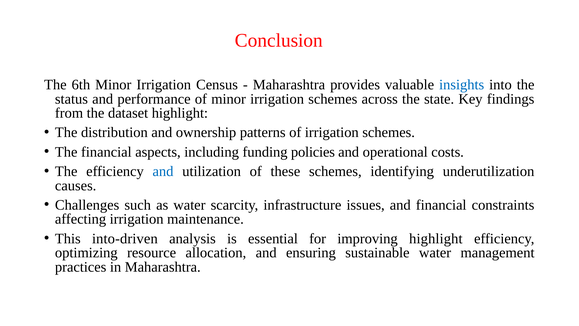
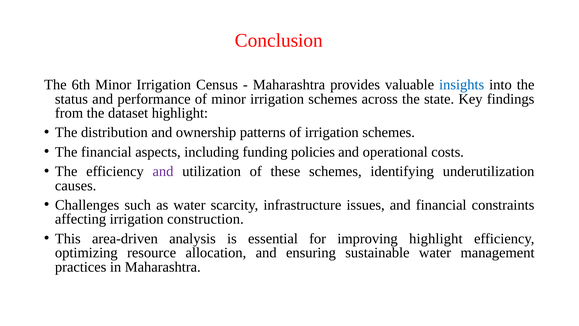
and at (163, 171) colour: blue -> purple
maintenance: maintenance -> construction
into-driven: into-driven -> area-driven
